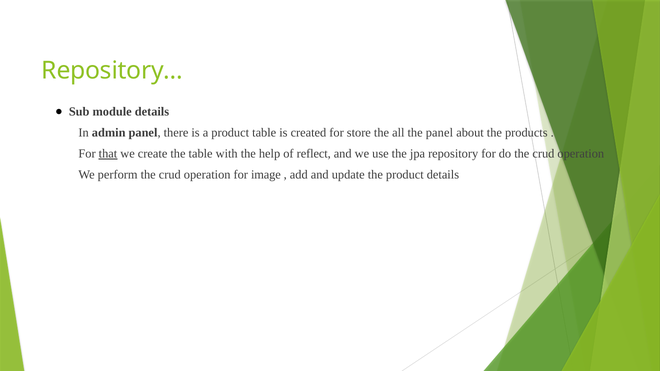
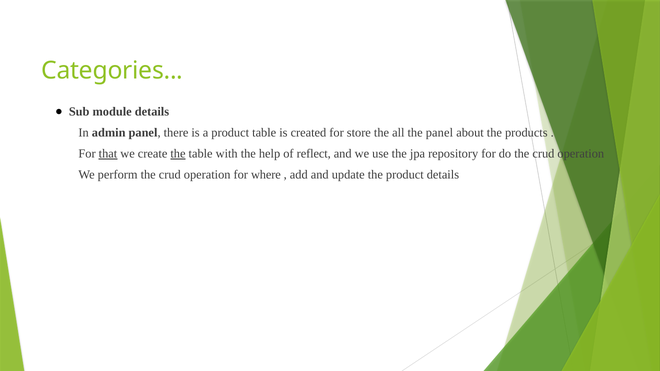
Repository at (112, 70): Repository -> Categories
the at (178, 154) underline: none -> present
image: image -> where
